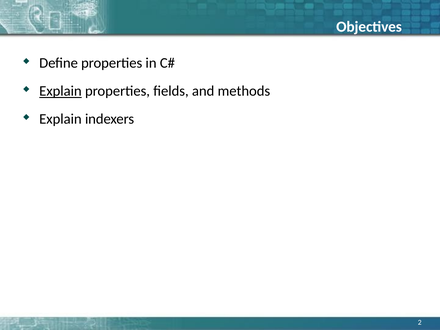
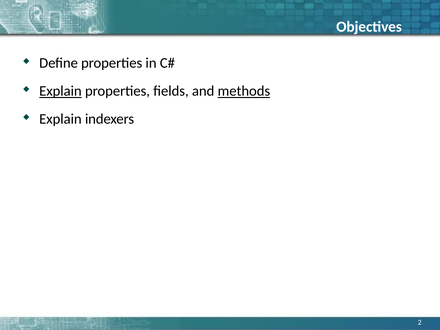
methods underline: none -> present
